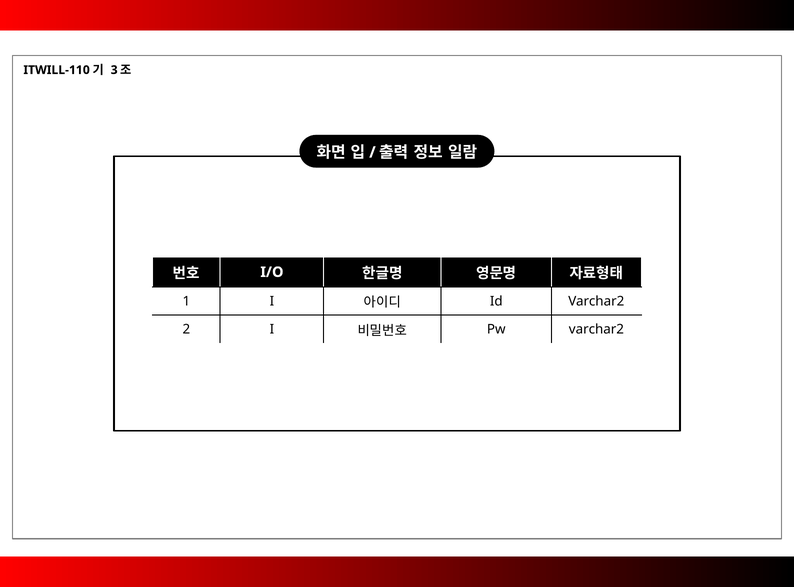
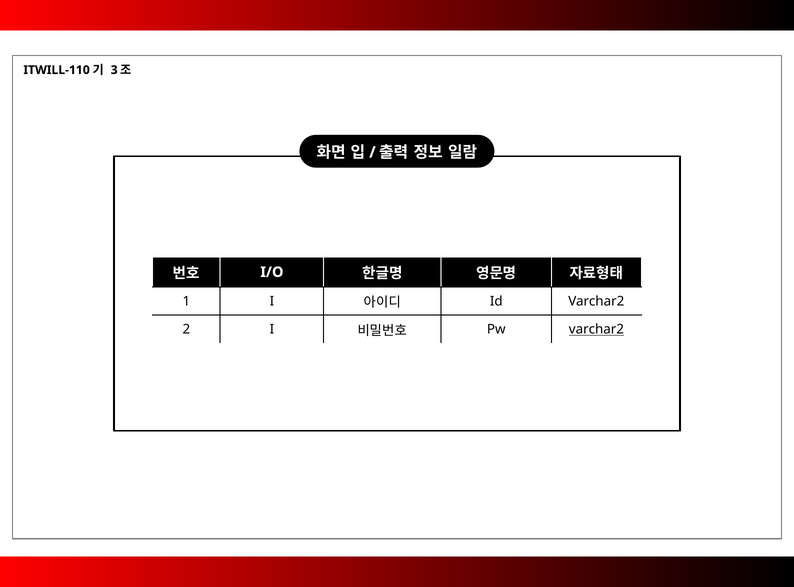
varchar2 at (596, 329) underline: none -> present
